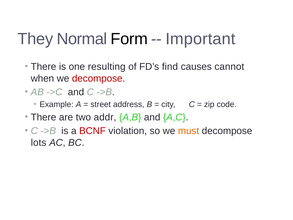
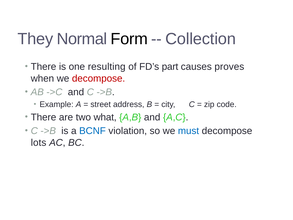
Important: Important -> Collection
find: find -> part
cannot: cannot -> proves
addr: addr -> what
BCNF colour: red -> blue
must colour: orange -> blue
